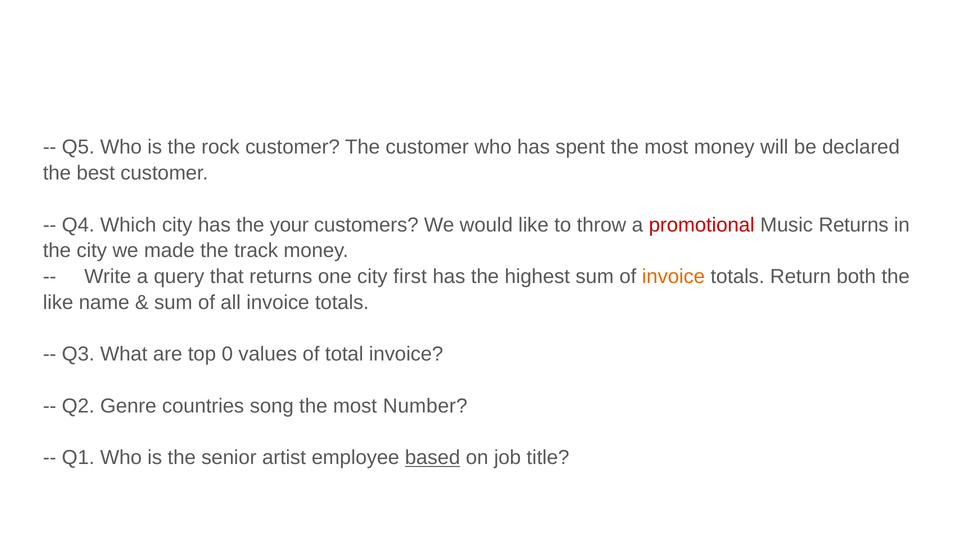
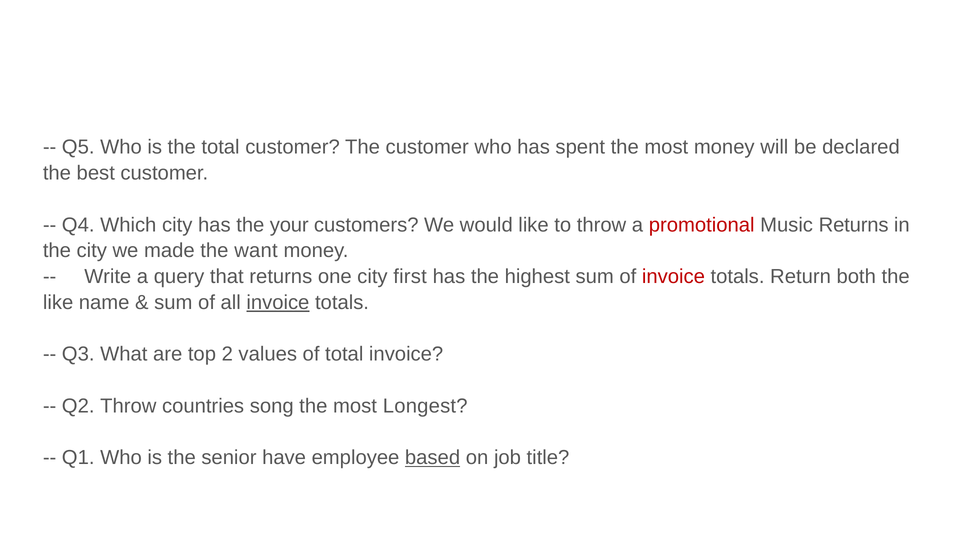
the rock: rock -> total
track: track -> want
invoice at (673, 277) colour: orange -> red
invoice at (278, 303) underline: none -> present
0: 0 -> 2
Q2 Genre: Genre -> Throw
Number: Number -> Longest
artist: artist -> have
